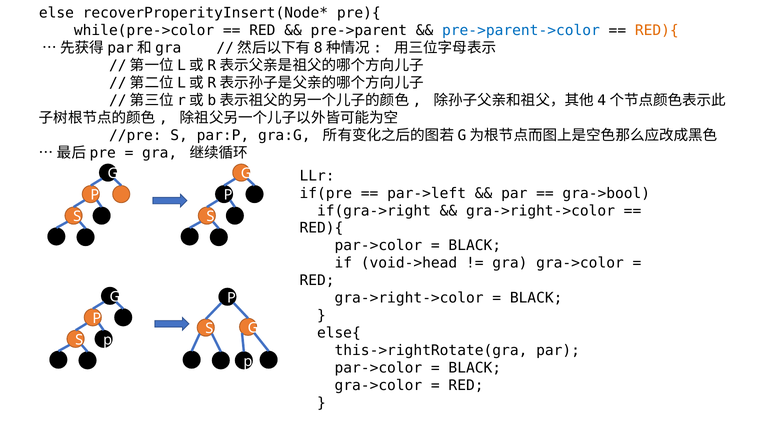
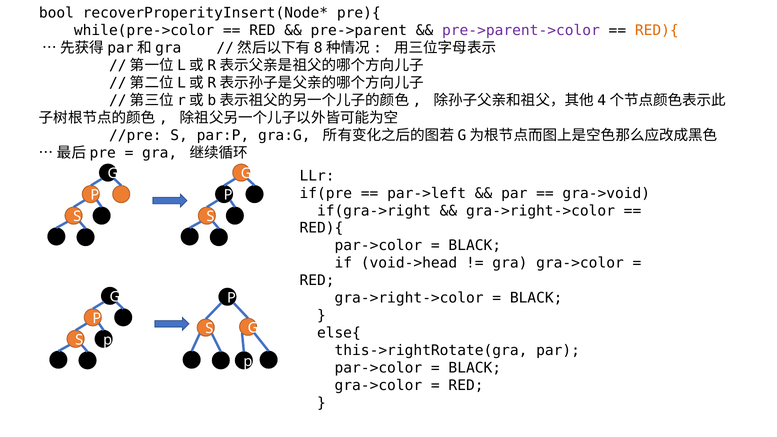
else: else -> bool
pre->parent->color colour: blue -> purple
gra->bool: gra->bool -> gra->void
